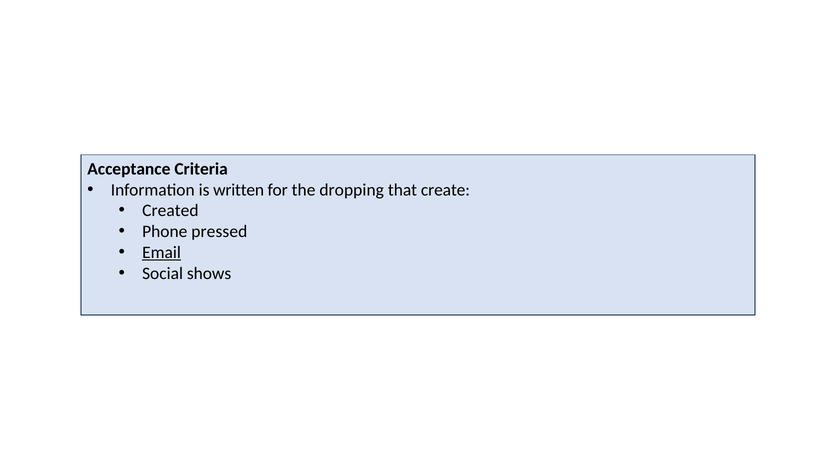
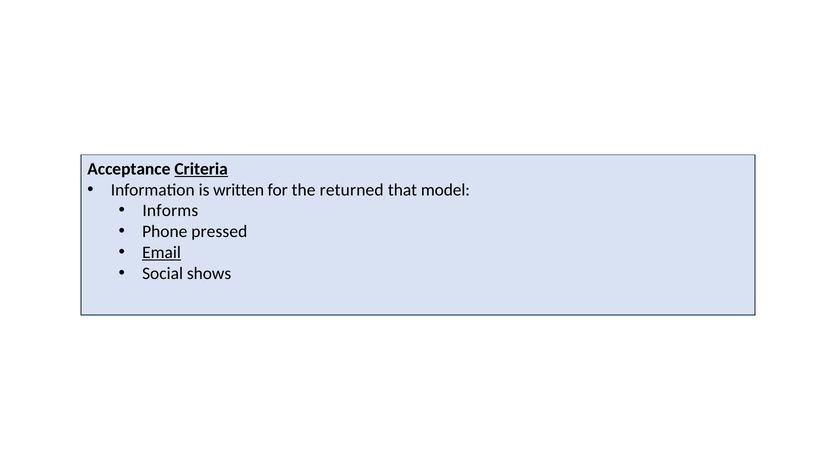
Criteria underline: none -> present
dropping: dropping -> returned
create: create -> model
Created: Created -> Informs
